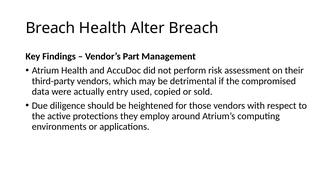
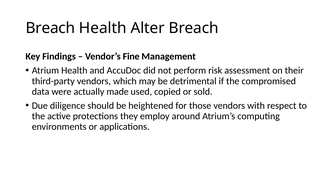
Part: Part -> Fine
entry: entry -> made
